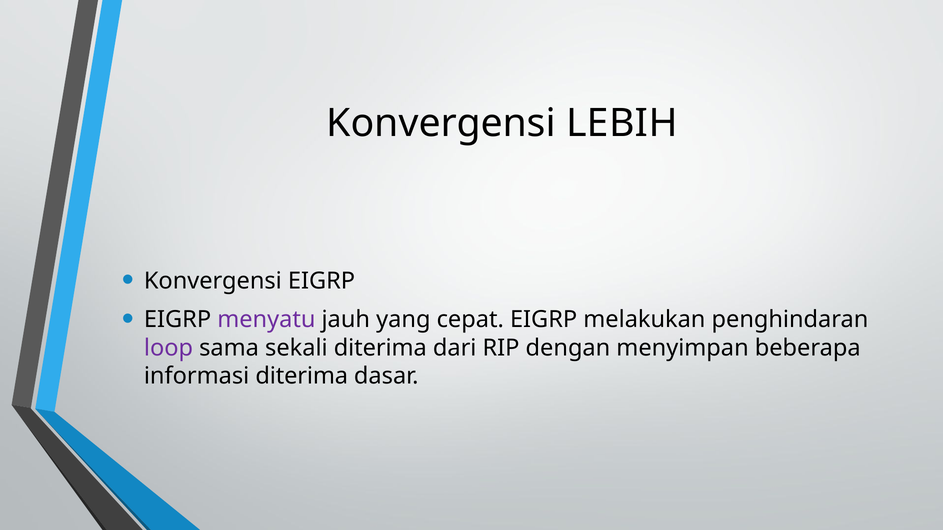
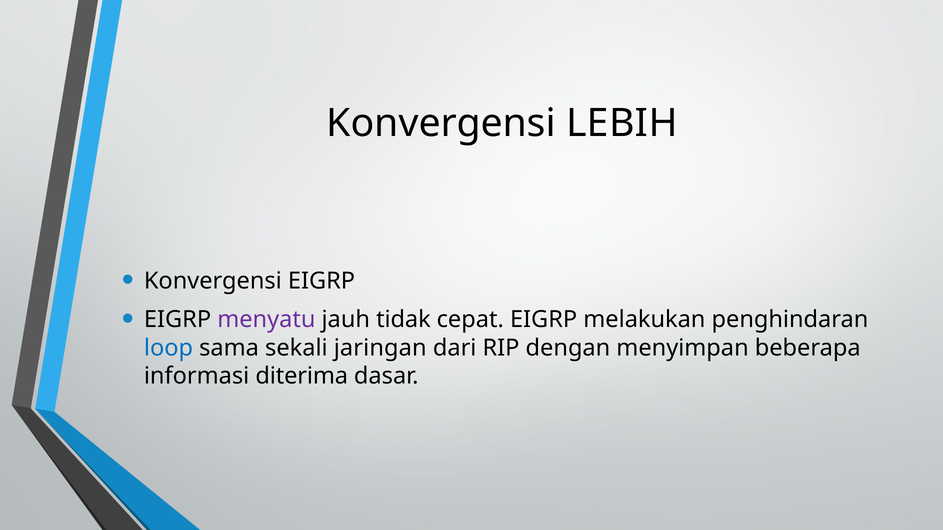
yang: yang -> tidak
loop colour: purple -> blue
sekali diterima: diterima -> jaringan
